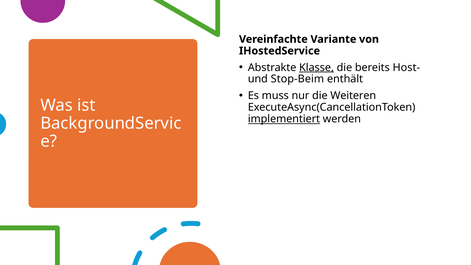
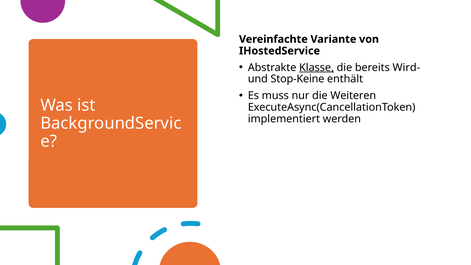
Host-: Host- -> Wird-
Stop-Beim: Stop-Beim -> Stop-Keine
implementiert underline: present -> none
